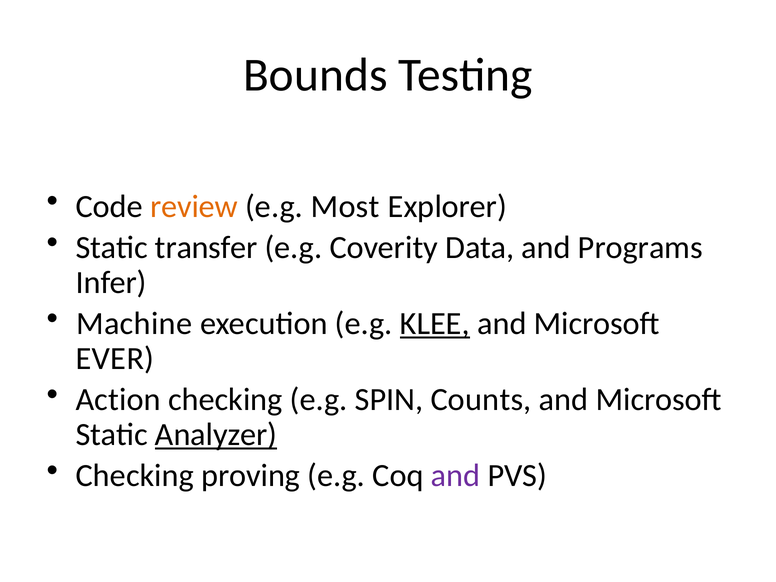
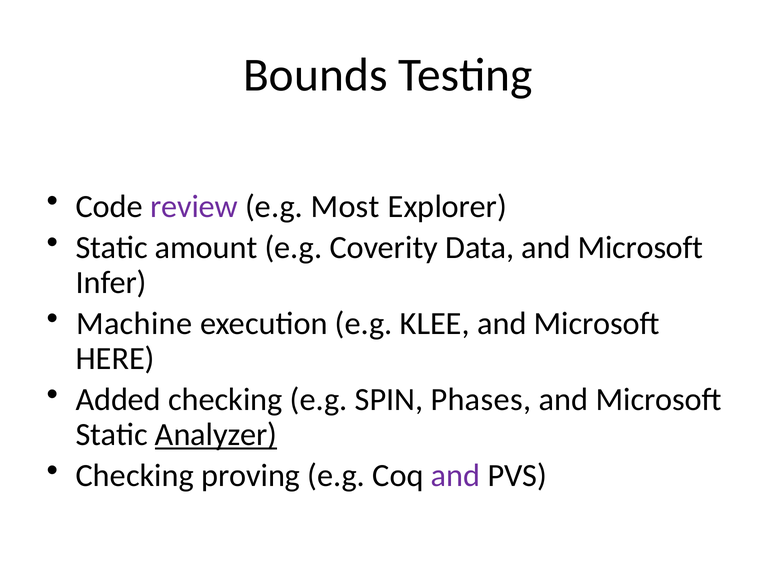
review colour: orange -> purple
transfer: transfer -> amount
Programs at (640, 247): Programs -> Microsoft
KLEE underline: present -> none
EVER: EVER -> HERE
Action: Action -> Added
Counts: Counts -> Phases
